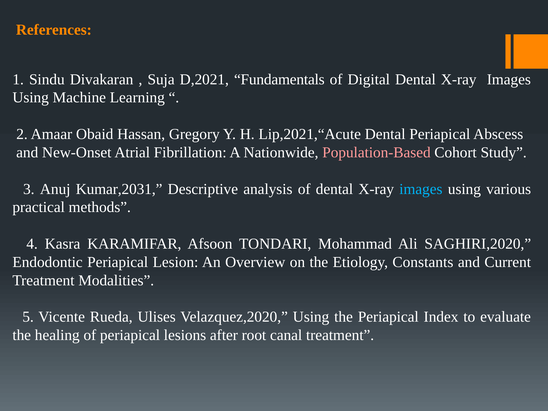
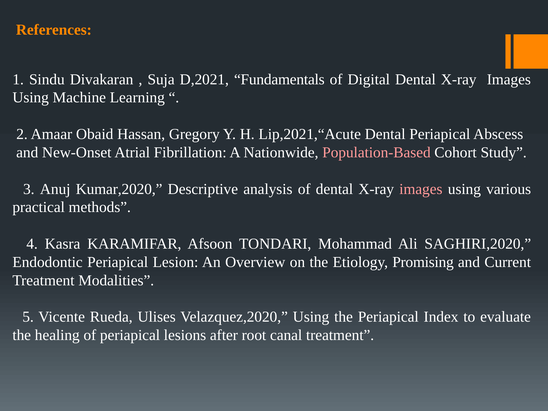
Kumar,2031: Kumar,2031 -> Kumar,2020
images at (421, 189) colour: light blue -> pink
Constants: Constants -> Promising
